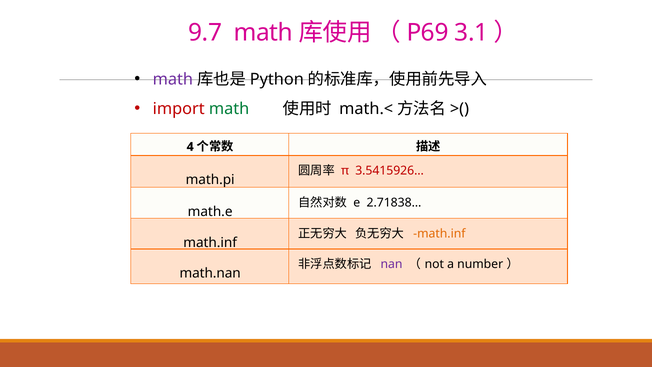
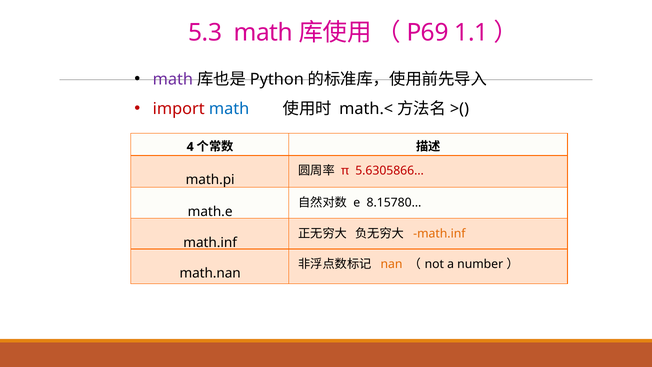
9.7: 9.7 -> 5.3
3.1: 3.1 -> 1.1
math at (229, 109) colour: green -> blue
3.5415926…: 3.5415926… -> 5.6305866…
2.71838…: 2.71838… -> 8.15780…
nan colour: purple -> orange
